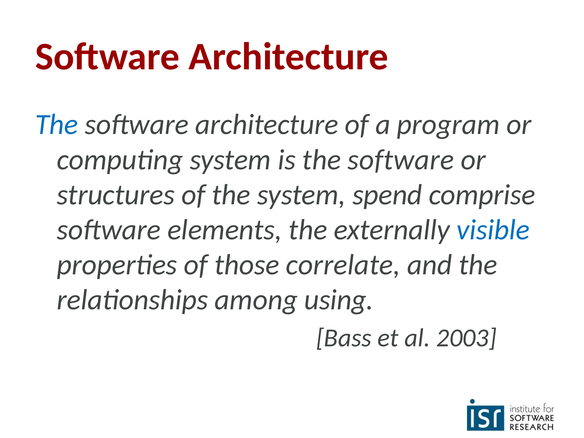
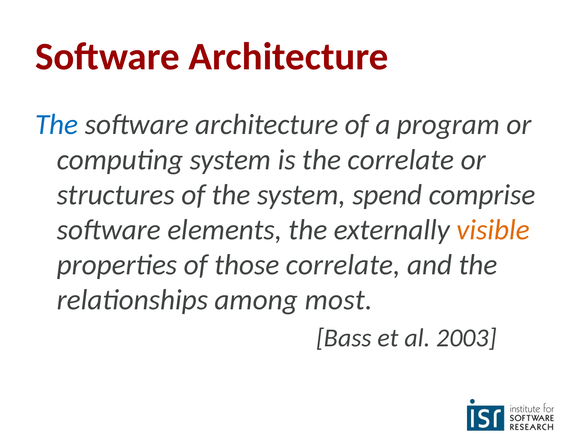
is the software: software -> correlate
visible colour: blue -> orange
using: using -> most
